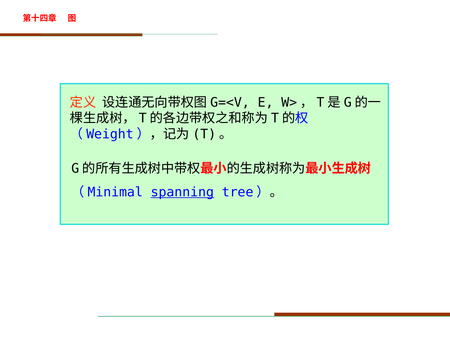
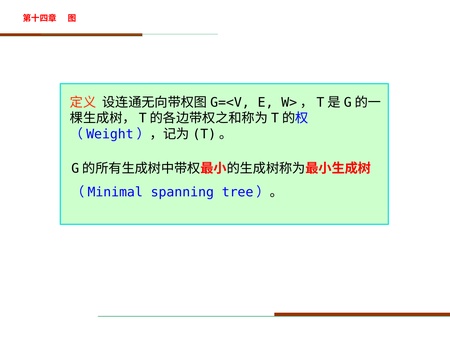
spanning underline: present -> none
